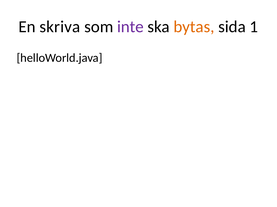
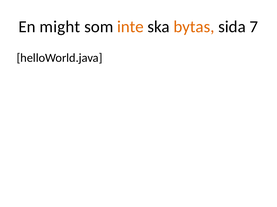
skriva: skriva -> might
inte colour: purple -> orange
1: 1 -> 7
